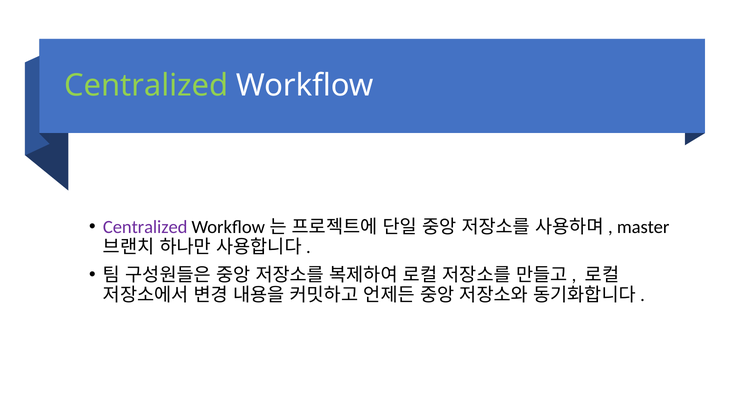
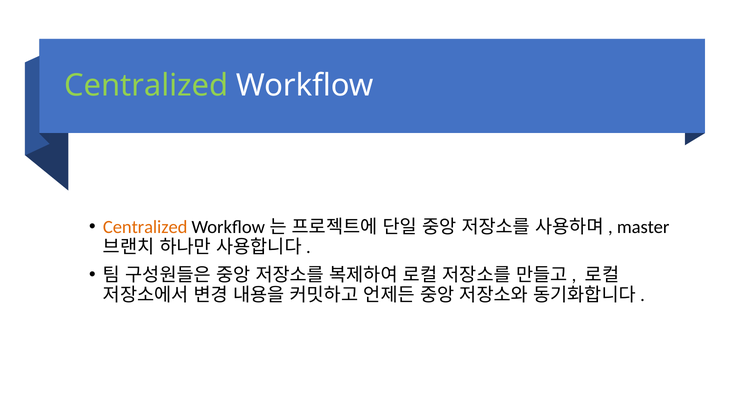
Centralized at (145, 227) colour: purple -> orange
